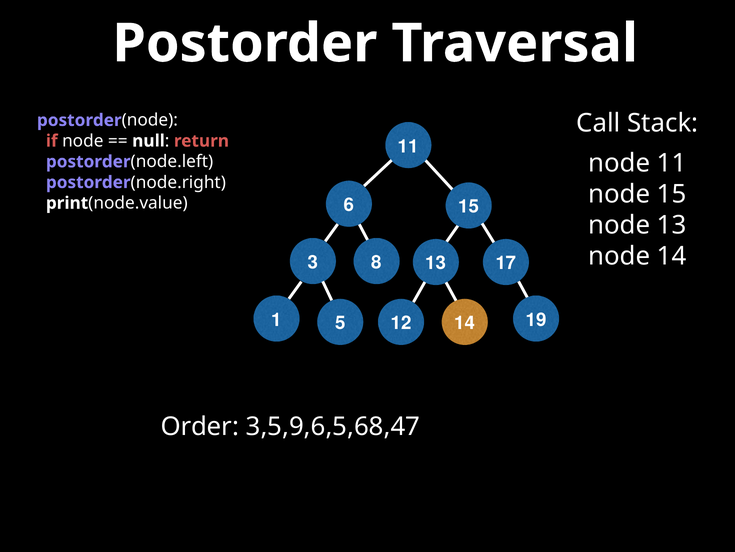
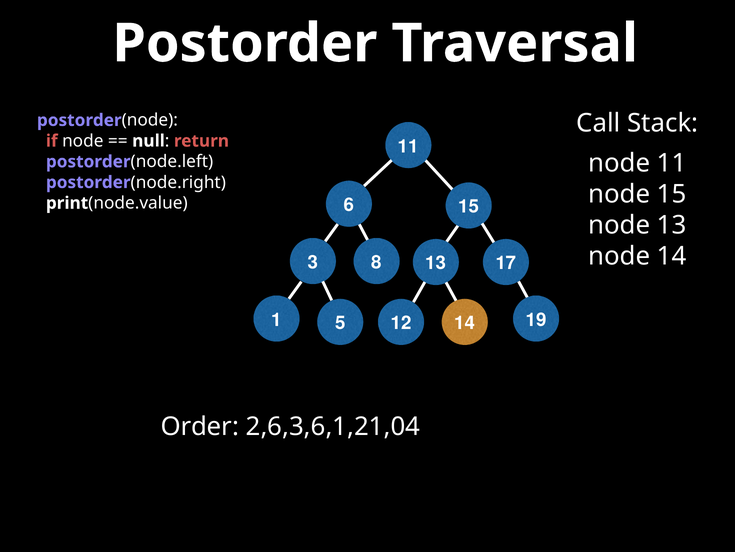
3,5,9,6,5,68,47: 3,5,9,6,5,68,47 -> 2,6,3,6,1,21,04
